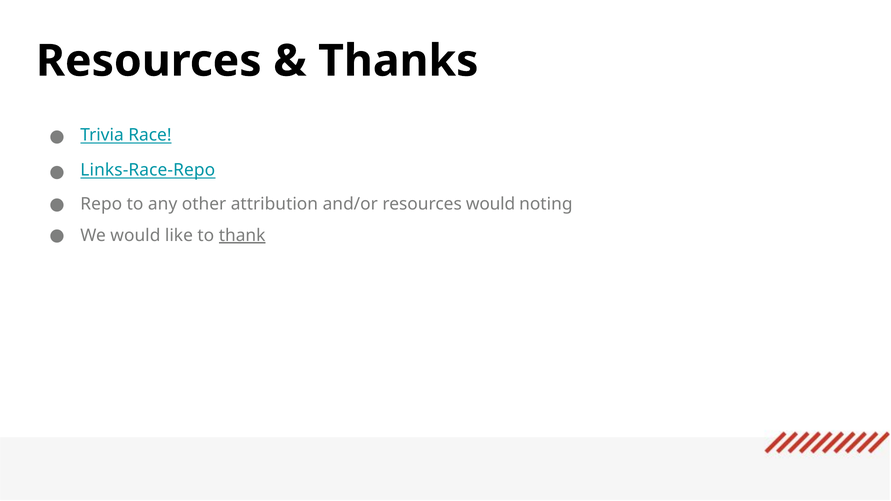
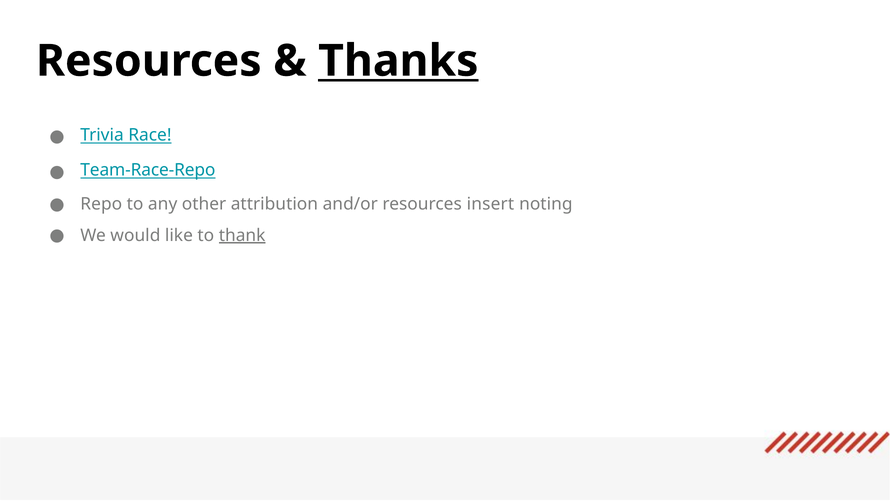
Thanks underline: none -> present
Links-Race-Repo: Links-Race-Repo -> Team-Race-Repo
resources would: would -> insert
